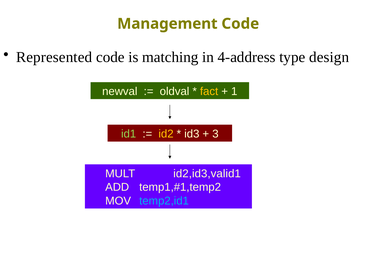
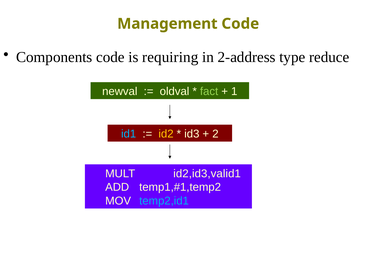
Represented: Represented -> Components
matching: matching -> requiring
4-address: 4-address -> 2-address
design: design -> reduce
fact colour: yellow -> light green
id1 colour: light green -> light blue
3: 3 -> 2
